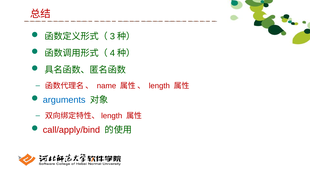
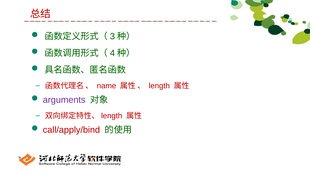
arguments colour: blue -> purple
